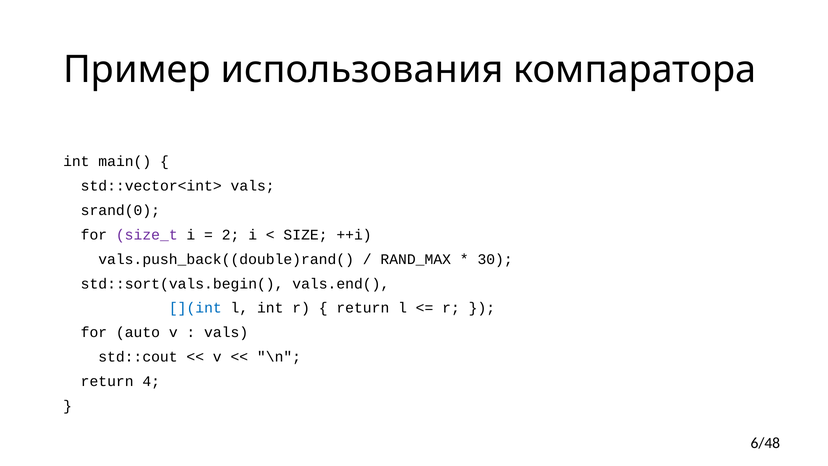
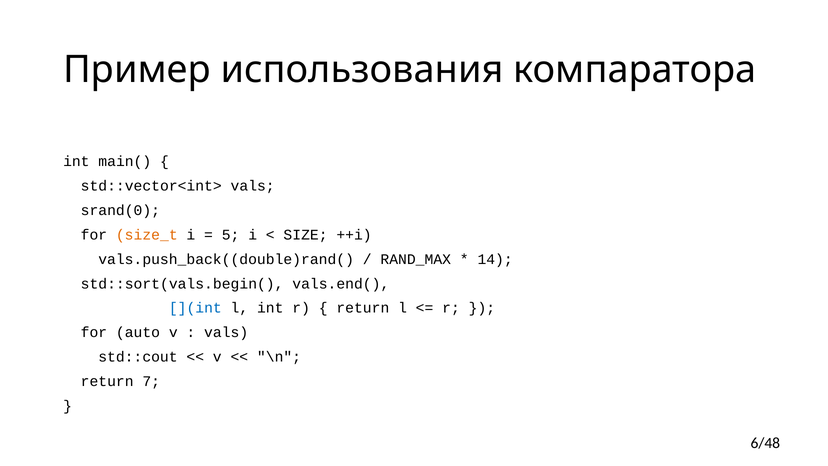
size_t colour: purple -> orange
2: 2 -> 5
30: 30 -> 14
4: 4 -> 7
